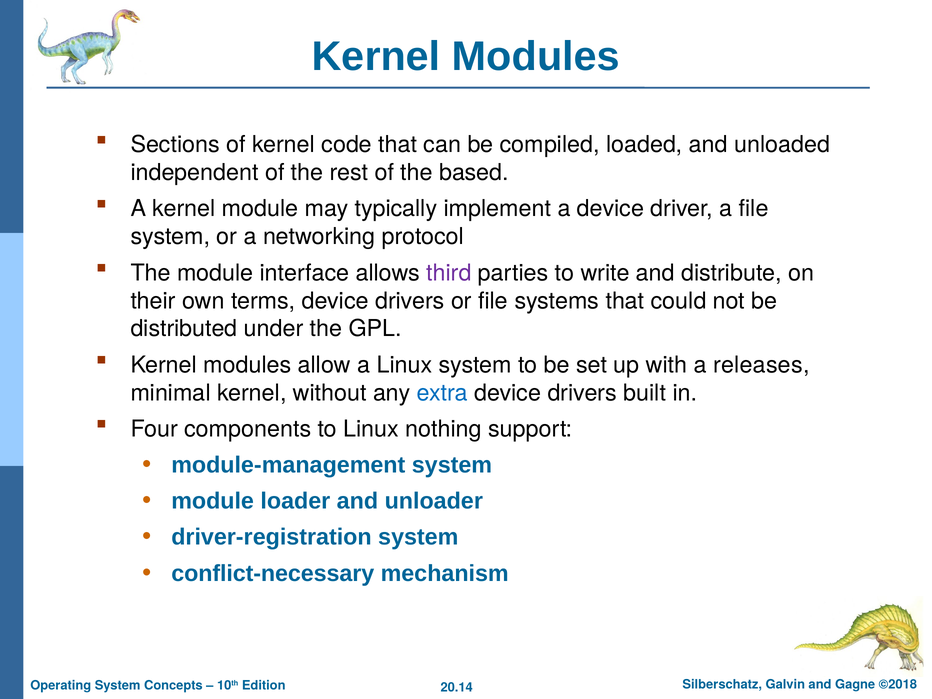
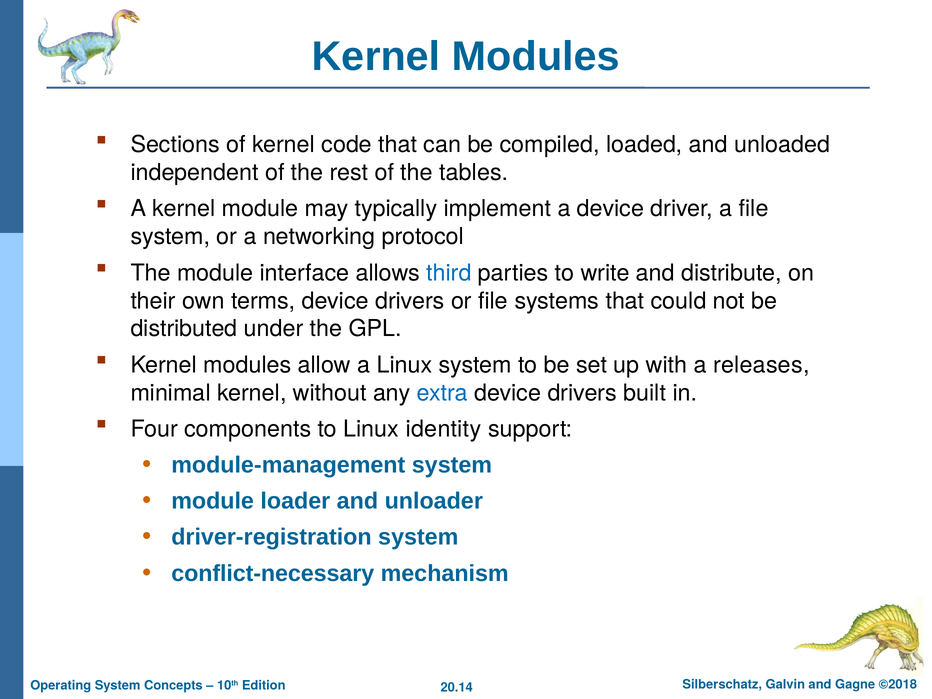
based: based -> tables
third colour: purple -> blue
nothing: nothing -> identity
